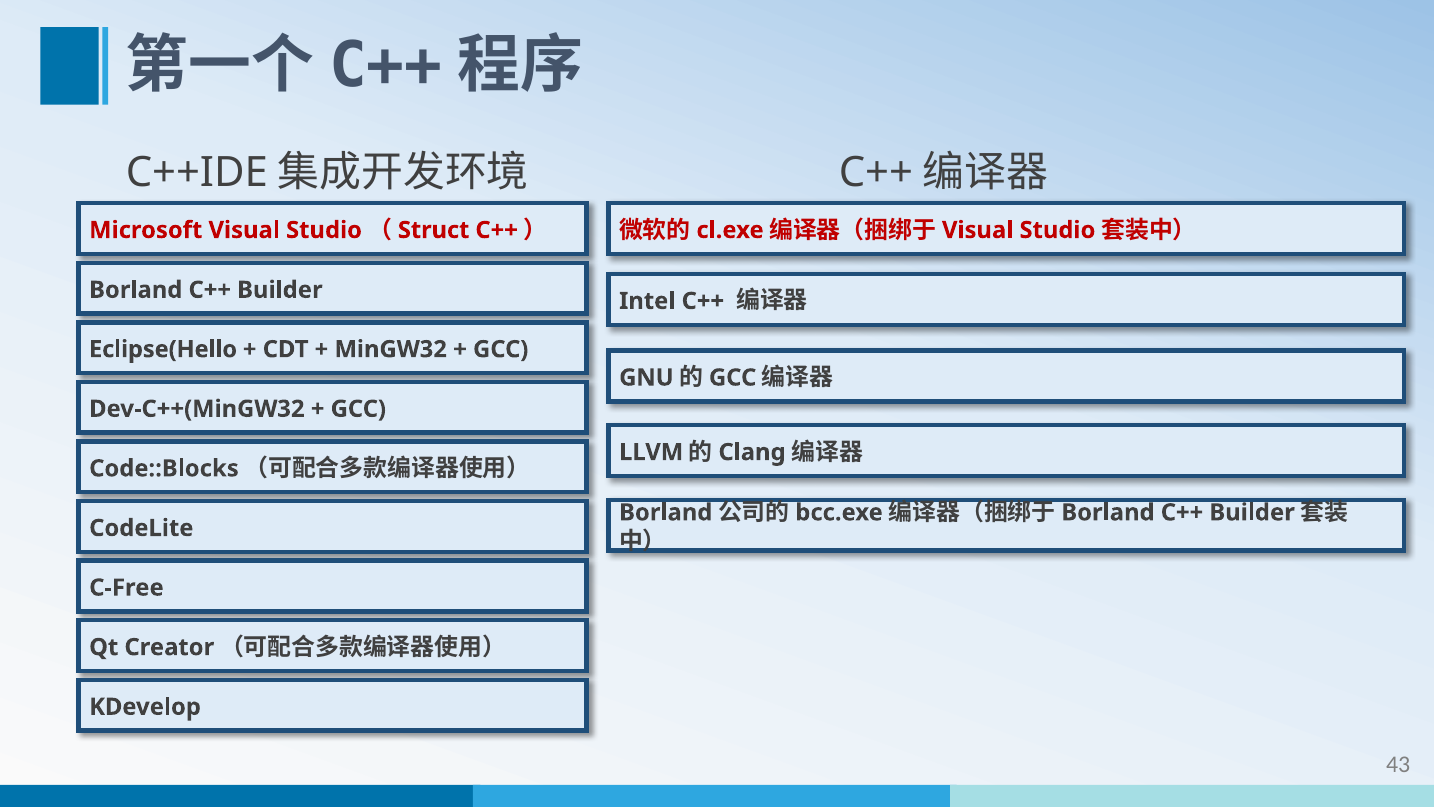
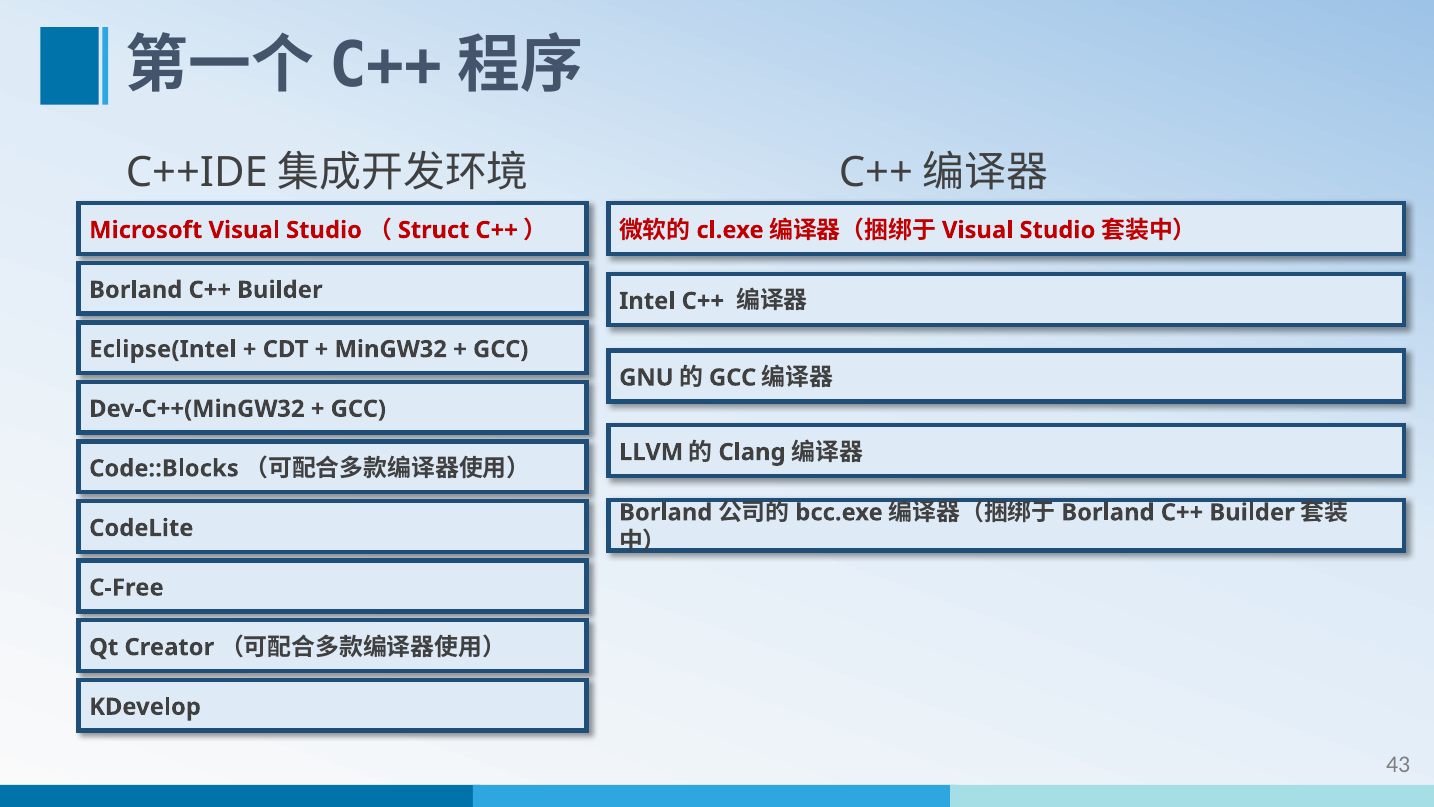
Eclipse(Hello: Eclipse(Hello -> Eclipse(Intel
